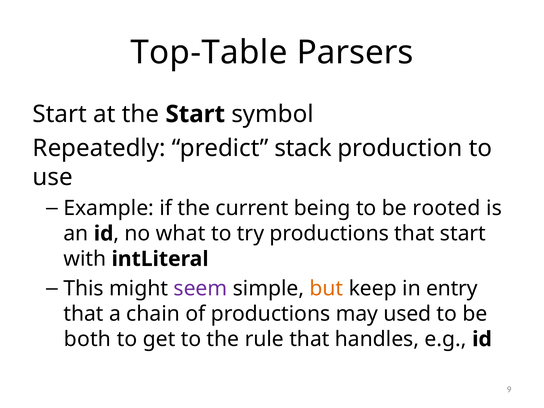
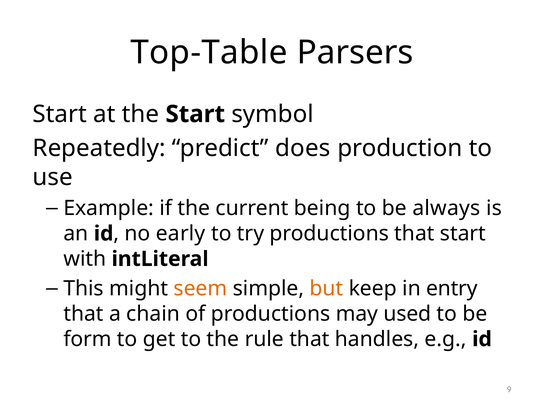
stack: stack -> does
rooted: rooted -> always
what: what -> early
seem colour: purple -> orange
both: both -> form
